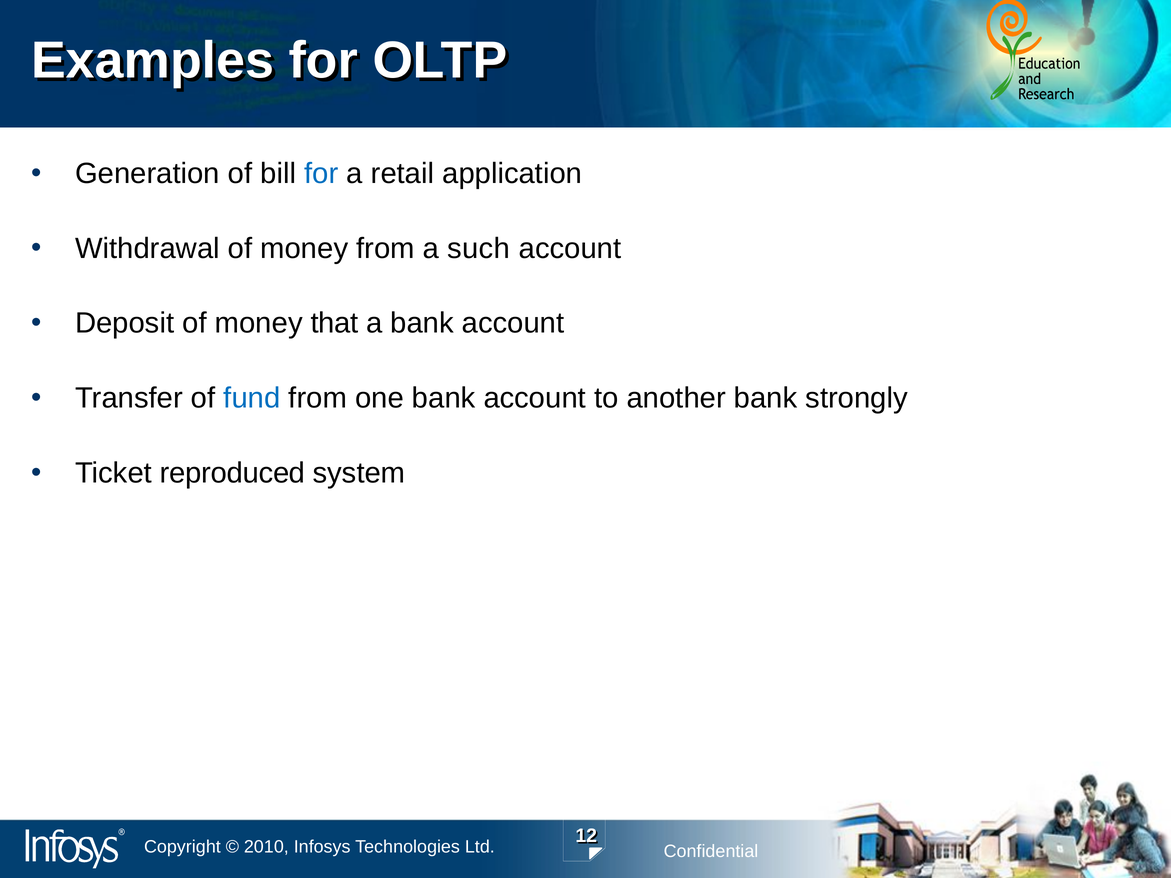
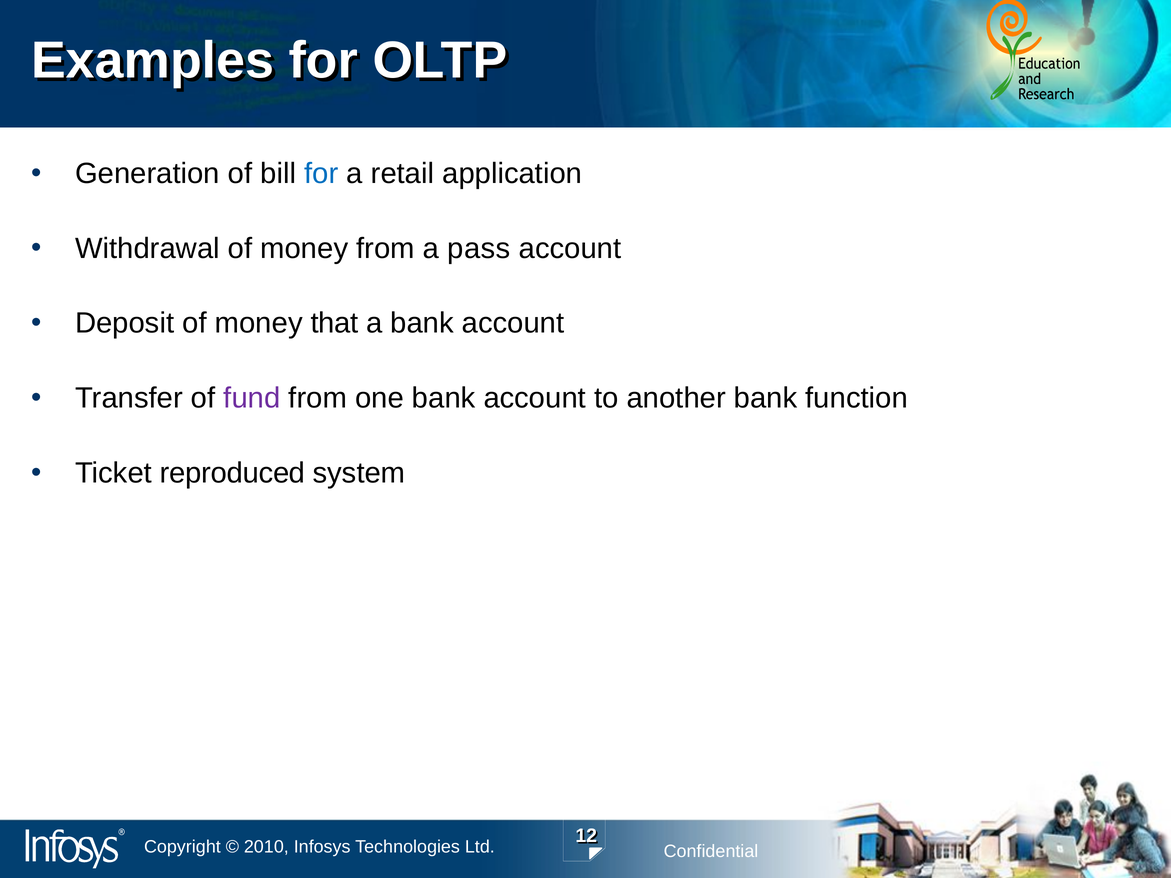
such: such -> pass
fund colour: blue -> purple
strongly: strongly -> function
